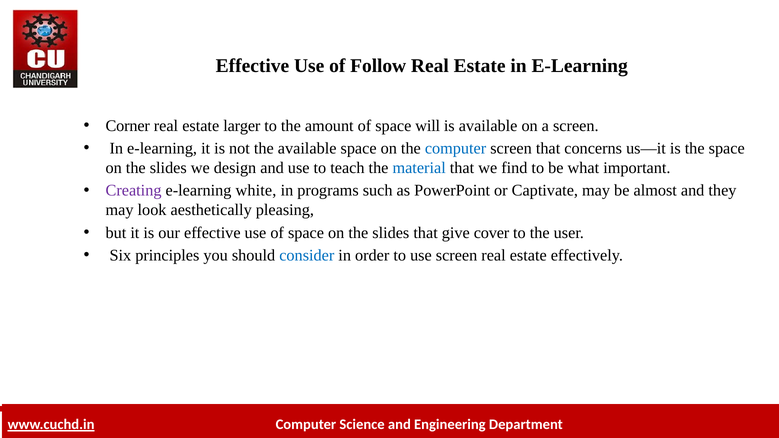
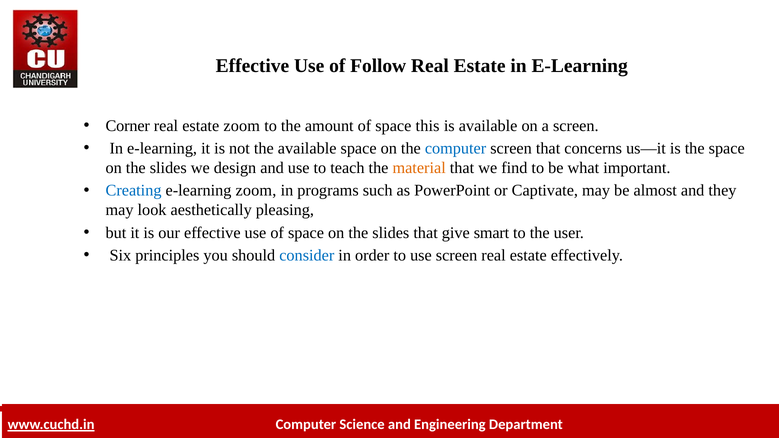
estate larger: larger -> zoom
will: will -> this
material colour: blue -> orange
Creating colour: purple -> blue
e-learning white: white -> zoom
cover: cover -> smart
